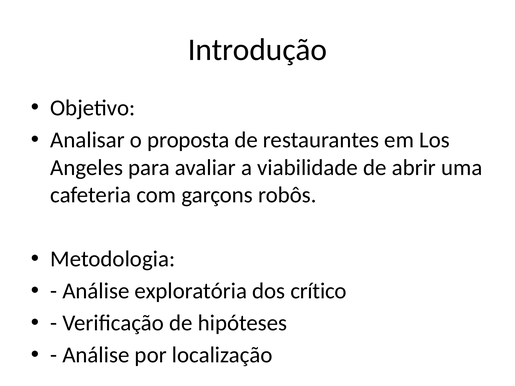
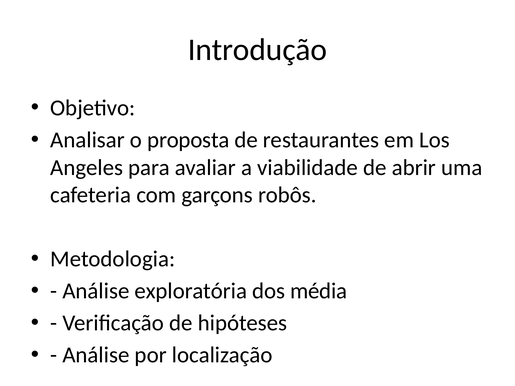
crítico: crítico -> média
